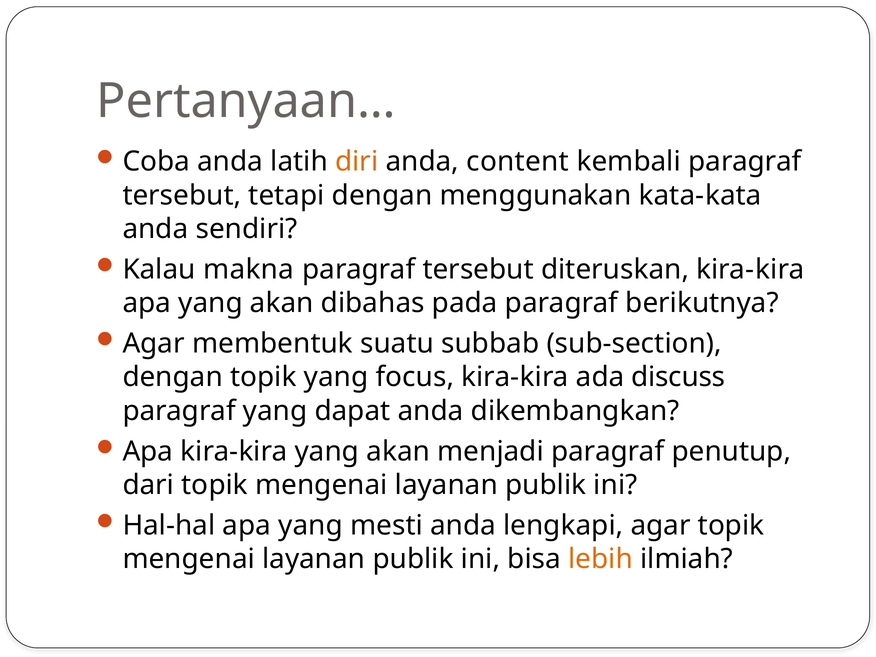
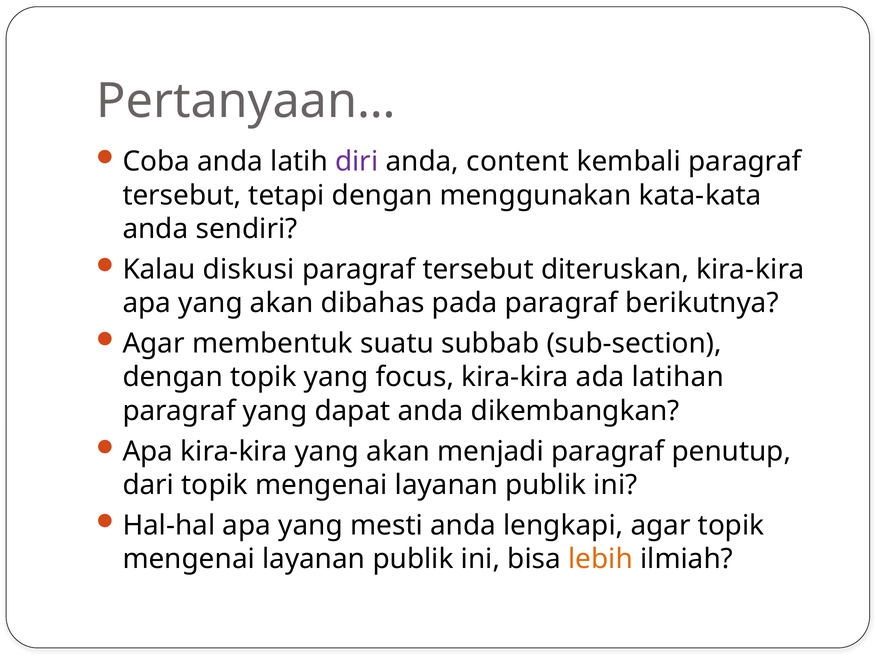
diri colour: orange -> purple
makna: makna -> diskusi
discuss: discuss -> latihan
